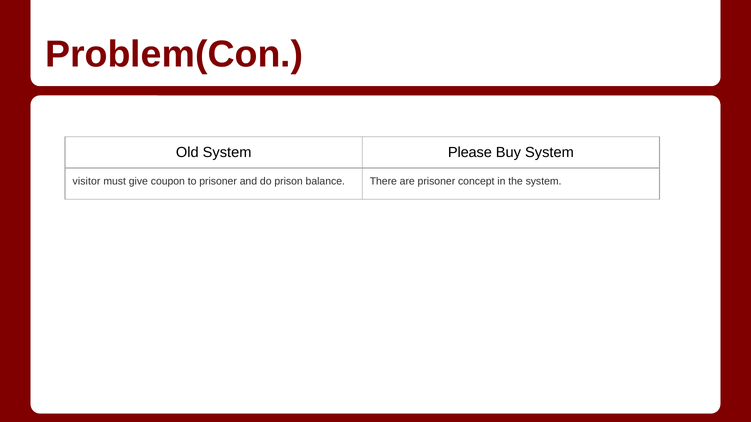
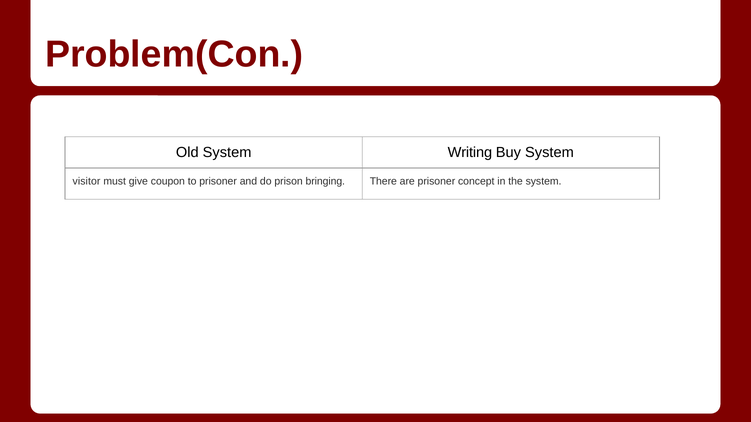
Please: Please -> Writing
balance: balance -> bringing
